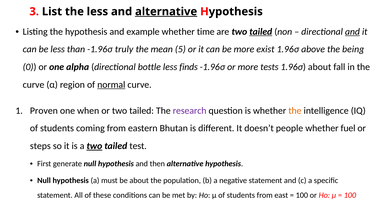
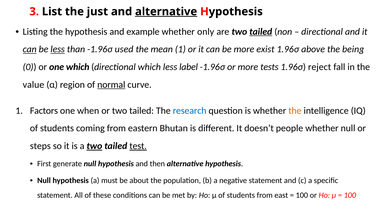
the less: less -> just
time: time -> only
and at (352, 32) underline: present -> none
can at (30, 49) underline: none -> present
less at (58, 49) underline: none -> present
truly: truly -> used
mean 5: 5 -> 1
one alpha: alpha -> which
directional bottle: bottle -> which
finds: finds -> label
1.96σ about: about -> reject
curve at (34, 85): curve -> value
Proven: Proven -> Factors
research colour: purple -> blue
whether fuel: fuel -> null
test underline: none -> present
